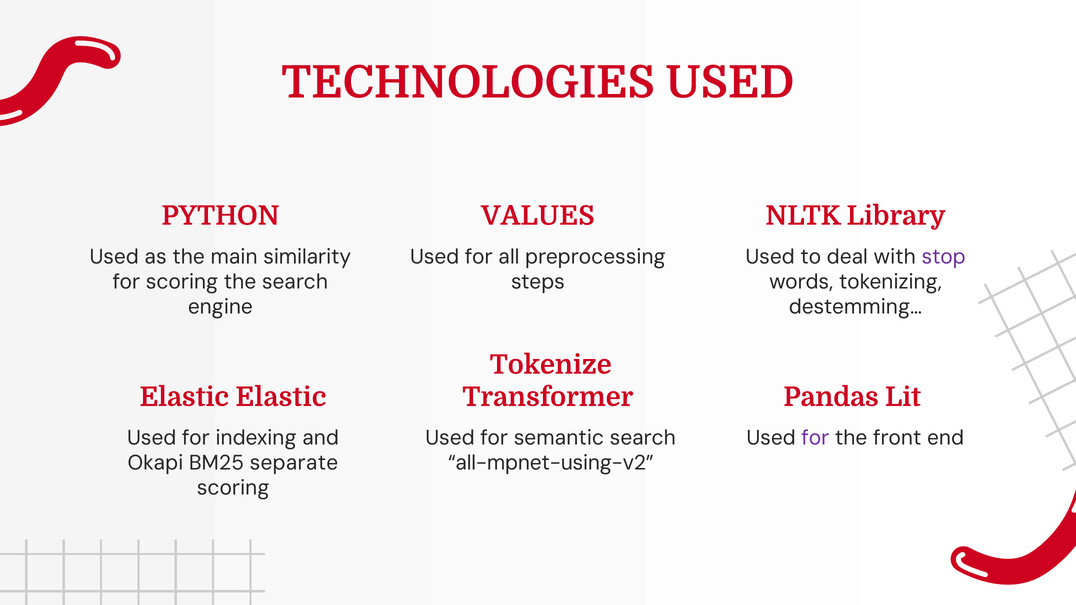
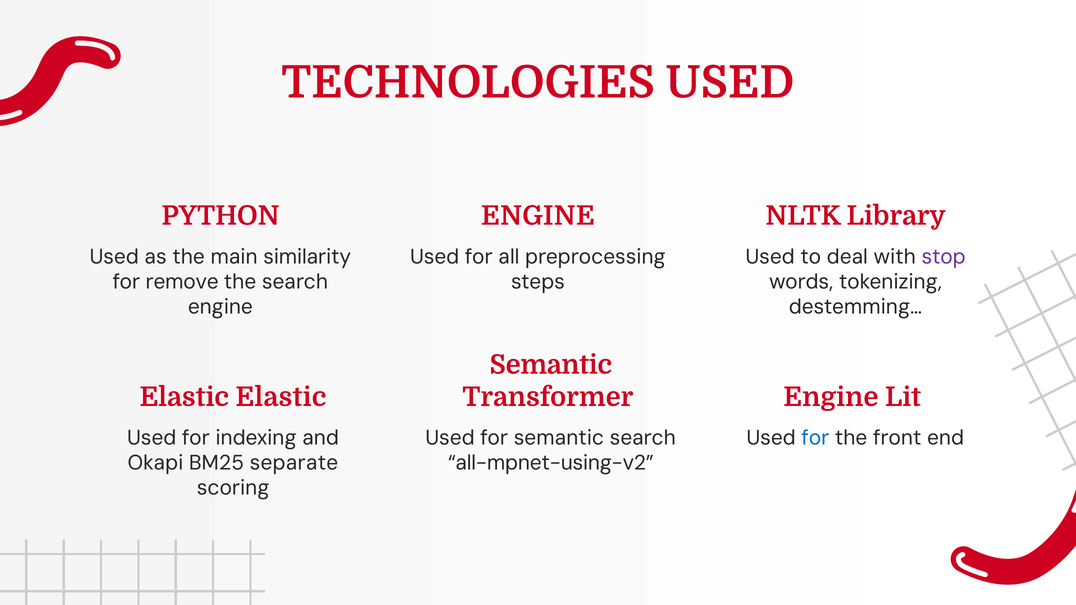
VALUES at (538, 216): VALUES -> ENGINE
for scoring: scoring -> remove
Tokenize at (551, 365): Tokenize -> Semantic
Pandas at (831, 397): Pandas -> Engine
for at (815, 438) colour: purple -> blue
